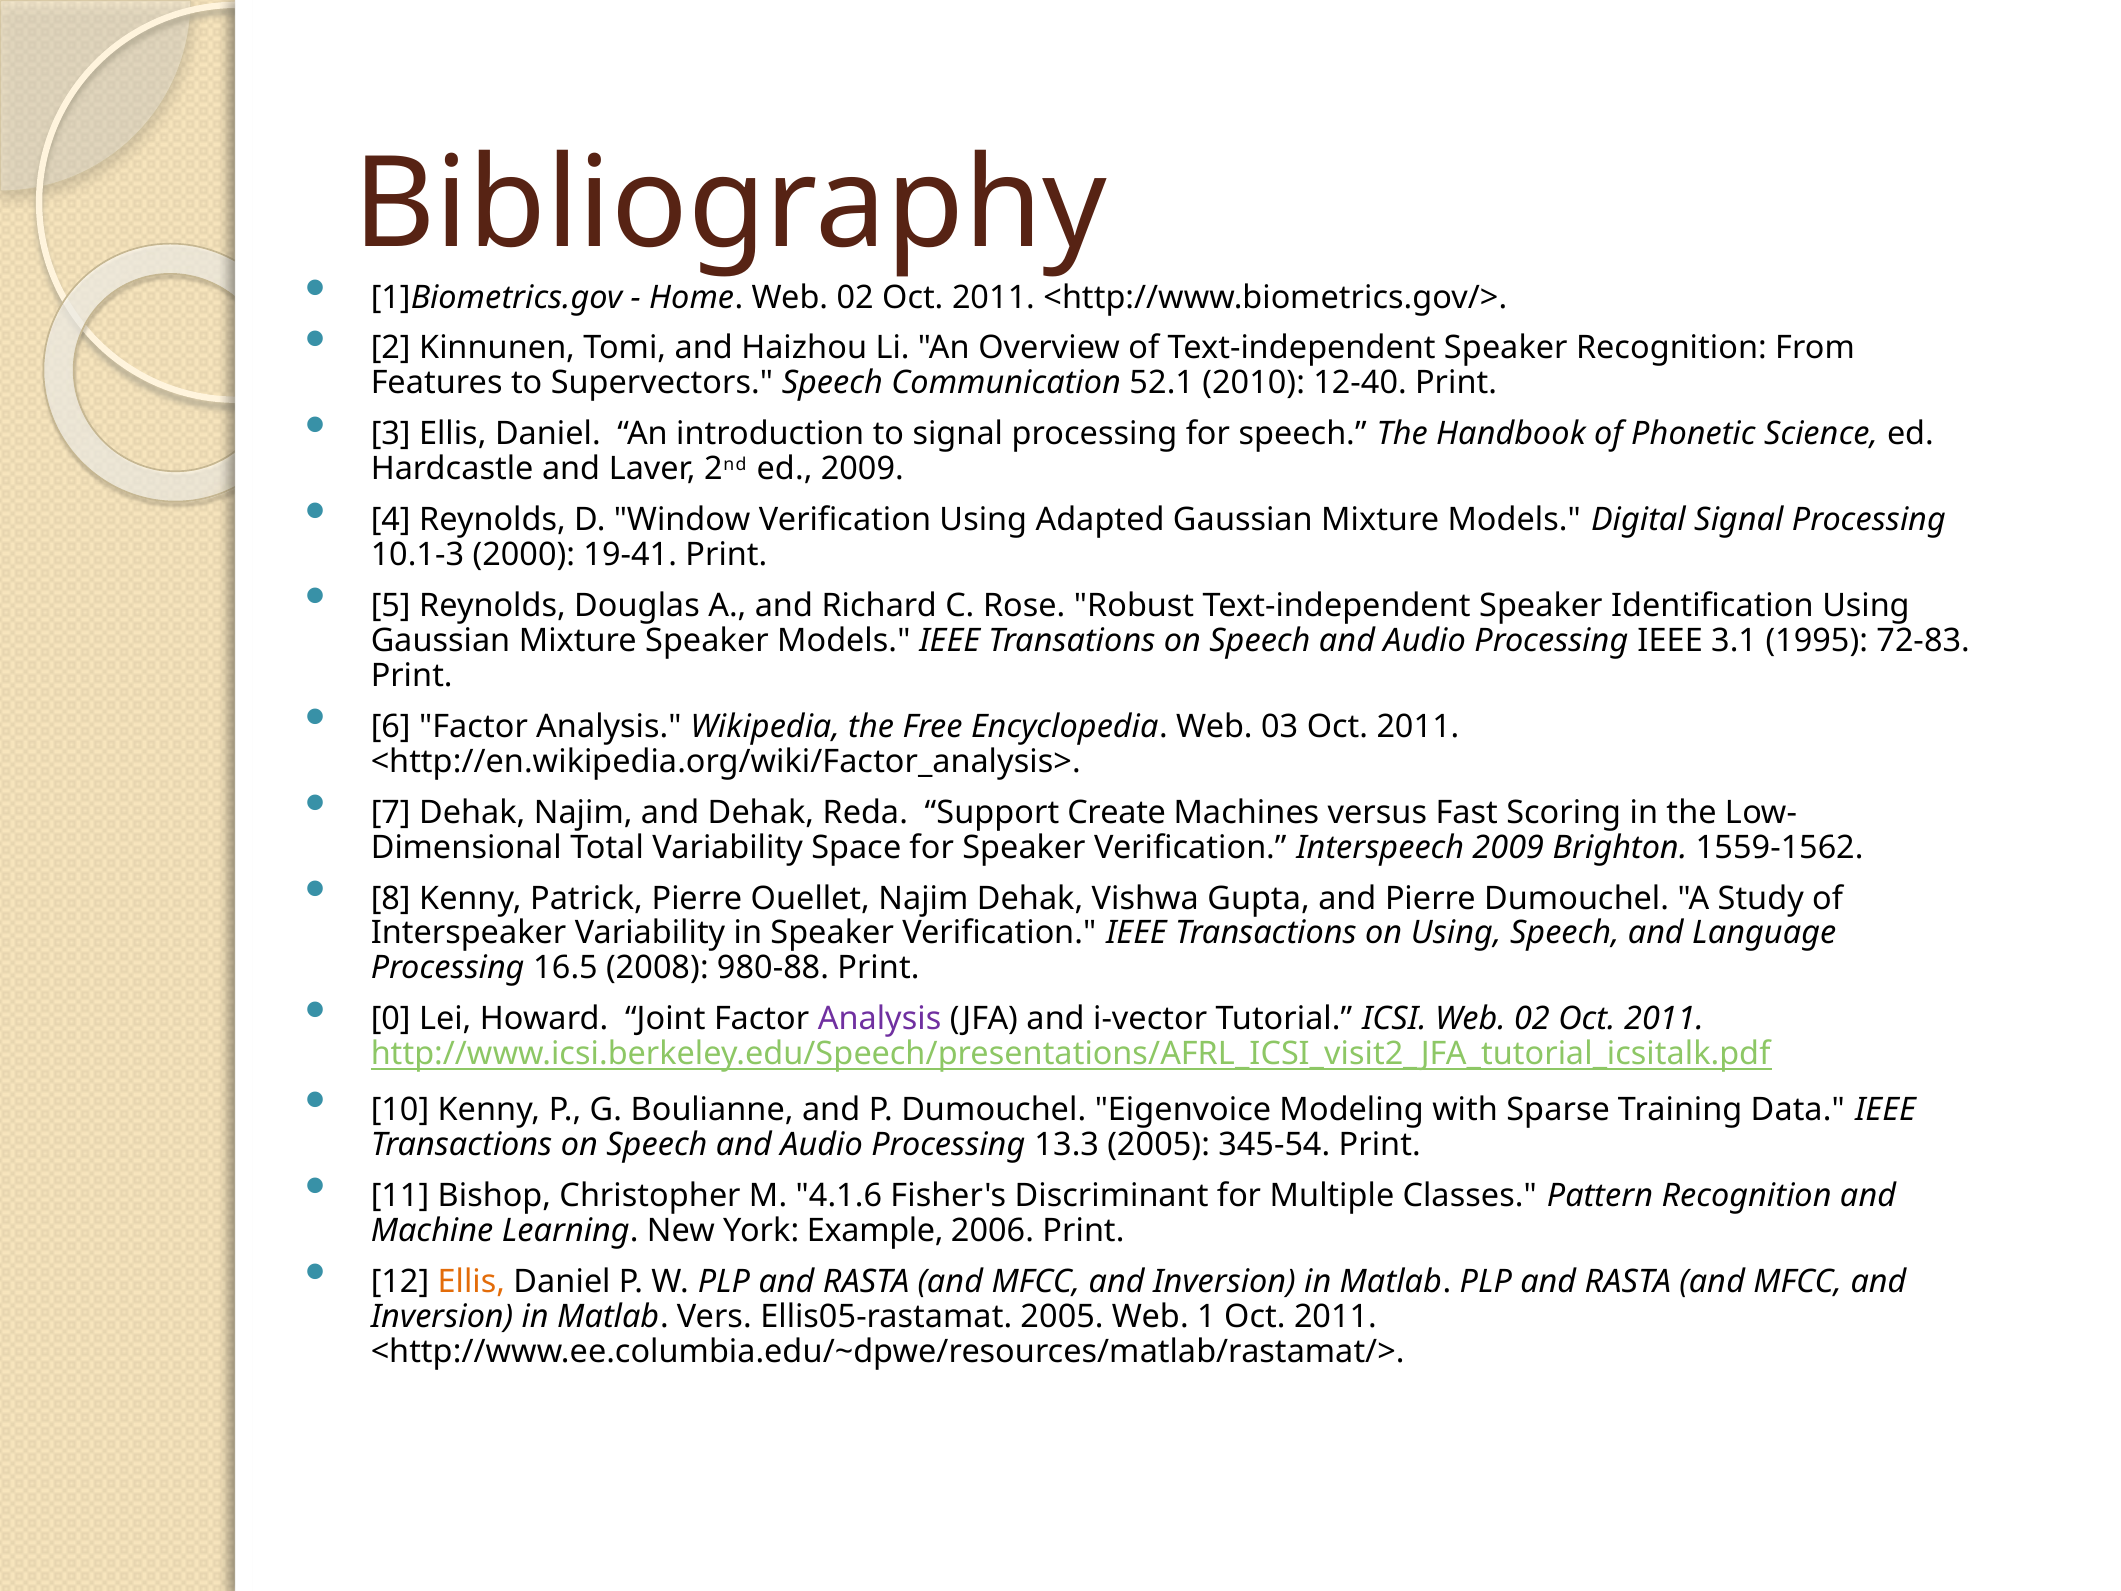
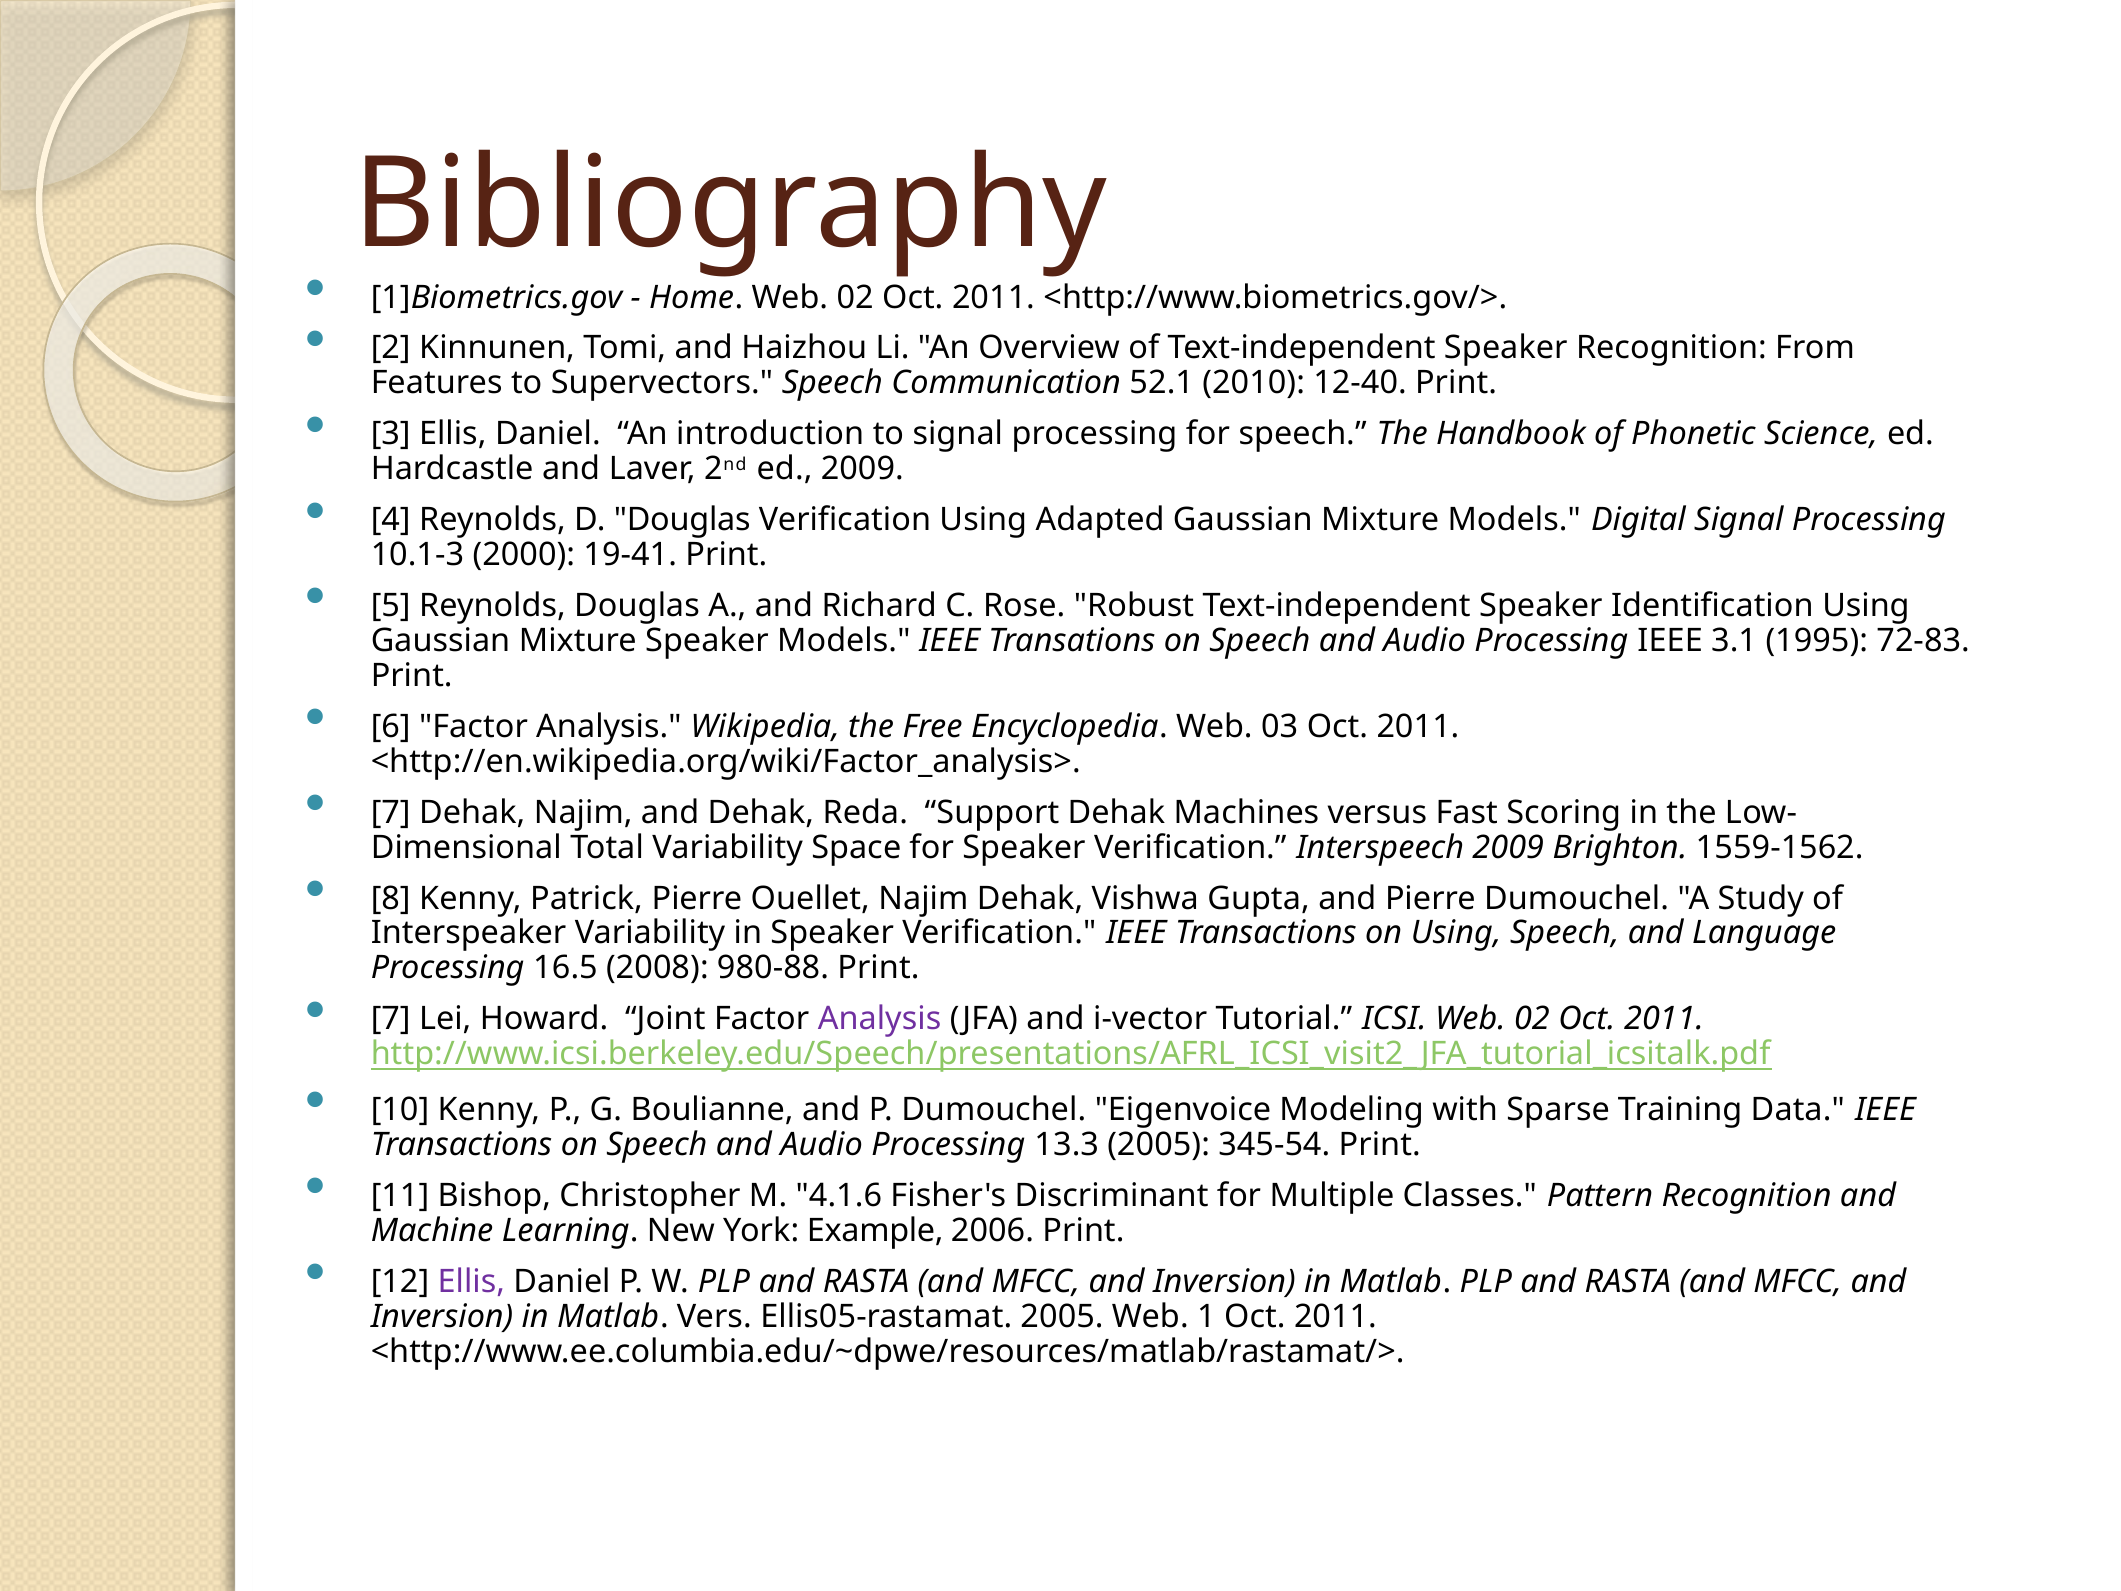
D Window: Window -> Douglas
Support Create: Create -> Dehak
0 at (391, 1019): 0 -> 7
Ellis at (471, 1281) colour: orange -> purple
